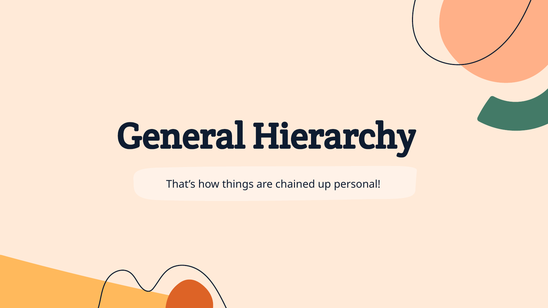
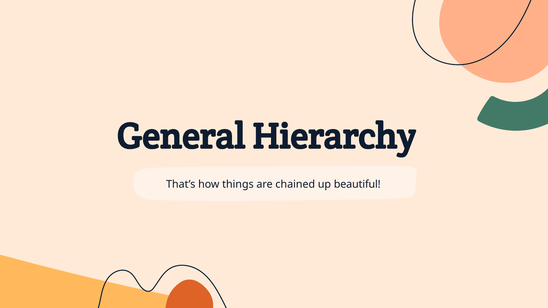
personal: personal -> beautiful
